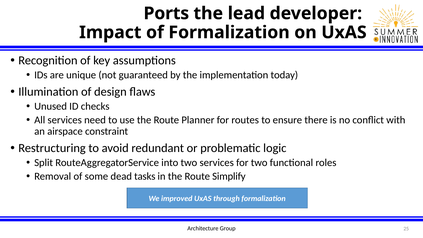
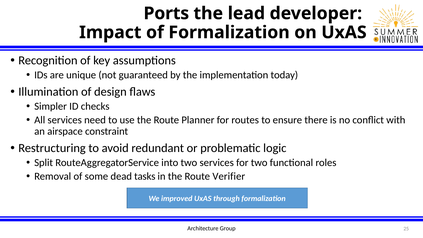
Unused: Unused -> Simpler
Simplify: Simplify -> Verifier
